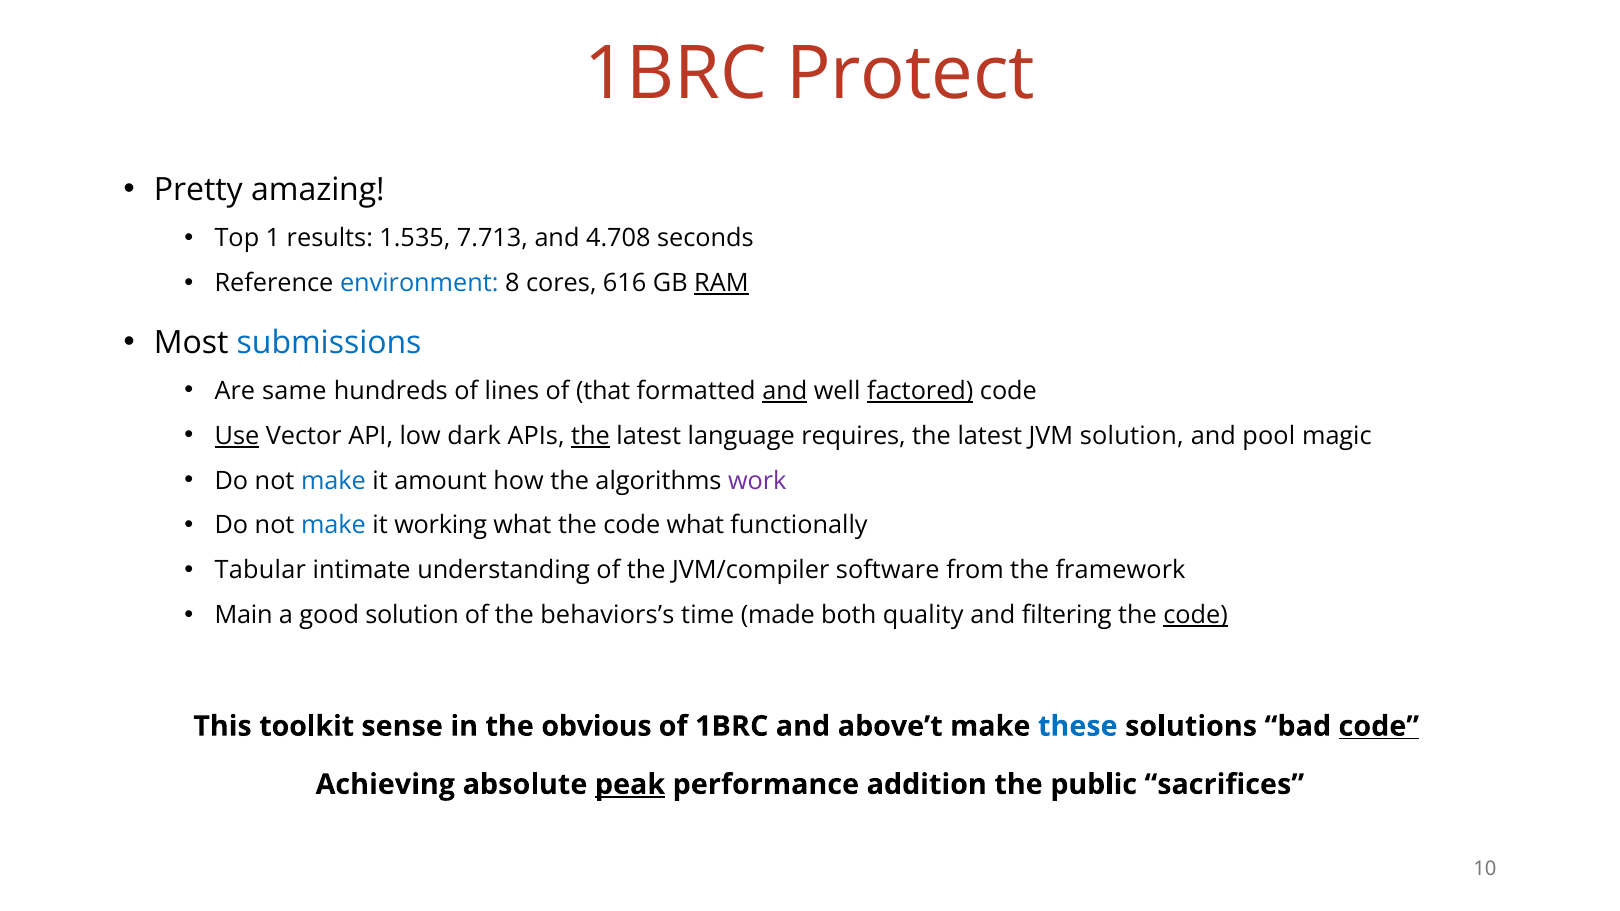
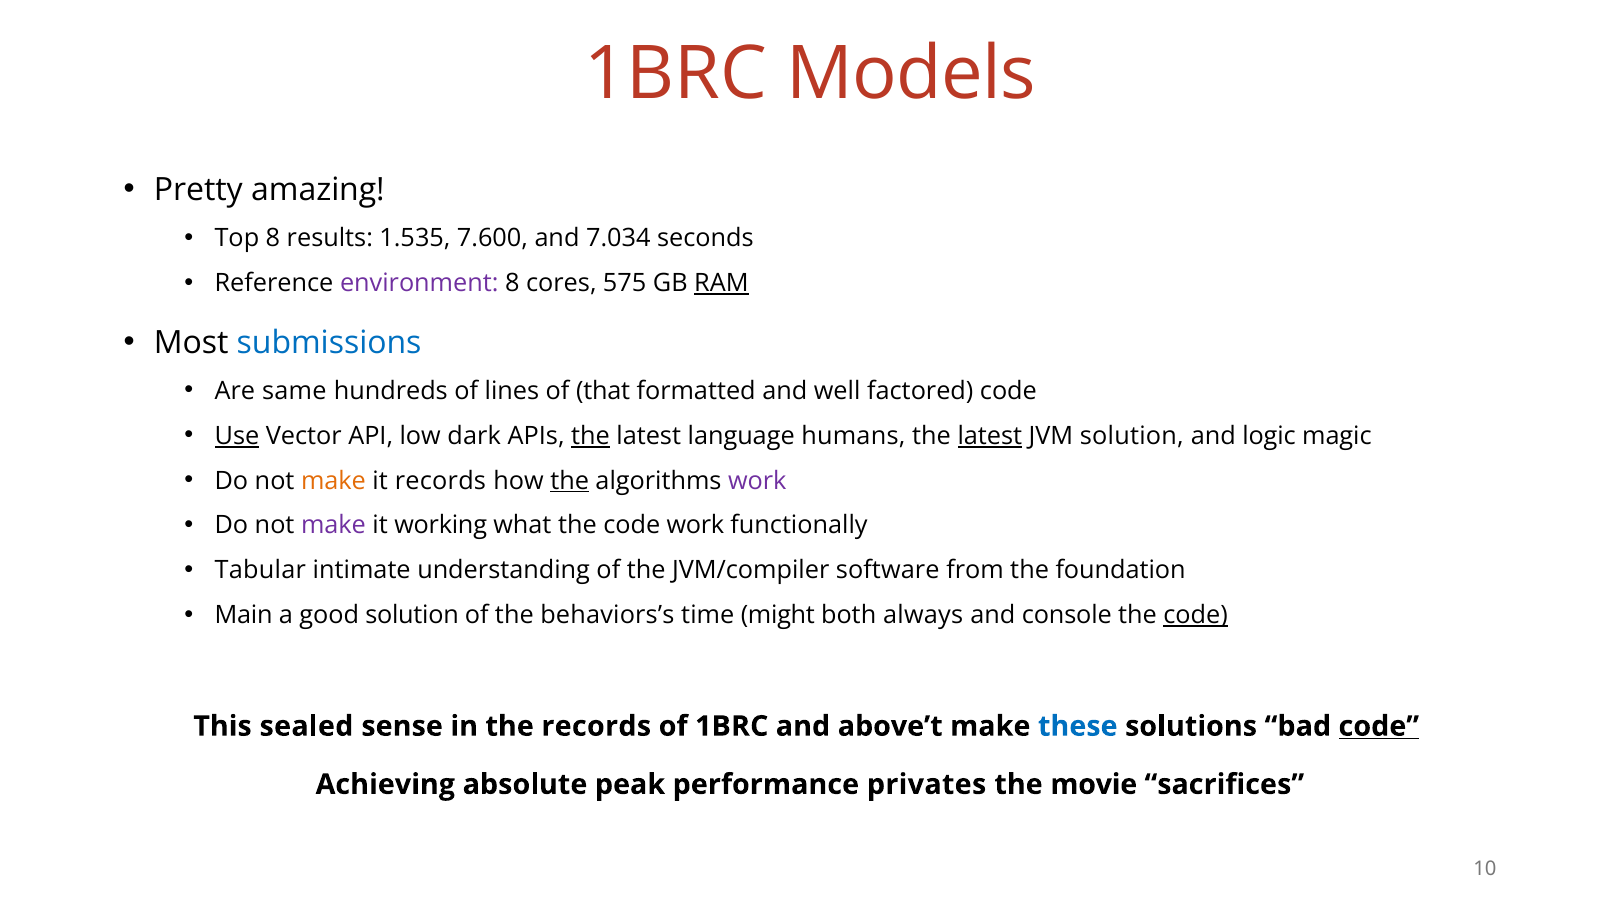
Protect: Protect -> Models
Top 1: 1 -> 8
7.713: 7.713 -> 7.600
4.708: 4.708 -> 7.034
environment colour: blue -> purple
616: 616 -> 575
and at (785, 391) underline: present -> none
factored underline: present -> none
requires: requires -> humans
latest at (990, 436) underline: none -> present
pool: pool -> logic
make at (333, 481) colour: blue -> orange
it amount: amount -> records
the at (570, 481) underline: none -> present
make at (333, 526) colour: blue -> purple
code what: what -> work
framework: framework -> foundation
made: made -> might
quality: quality -> always
filtering: filtering -> console
toolkit: toolkit -> sealed
the obvious: obvious -> records
peak underline: present -> none
addition: addition -> privates
public: public -> movie
